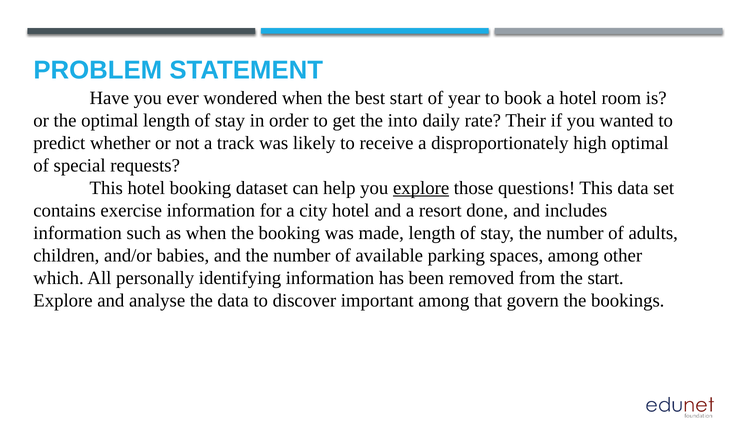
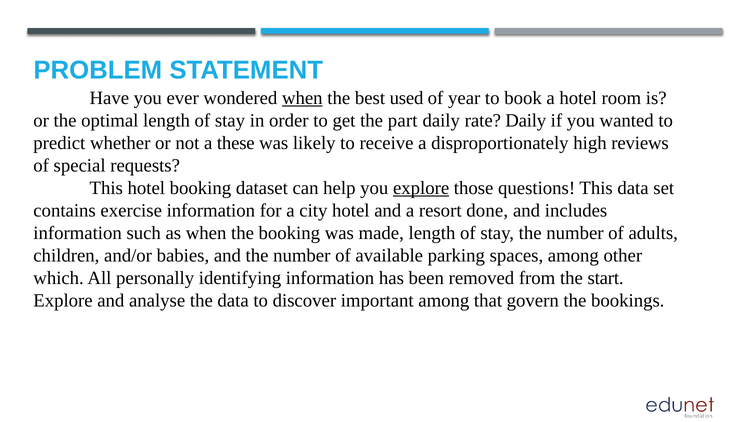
when at (302, 98) underline: none -> present
best start: start -> used
into: into -> part
rate Their: Their -> Daily
track: track -> these
high optimal: optimal -> reviews
